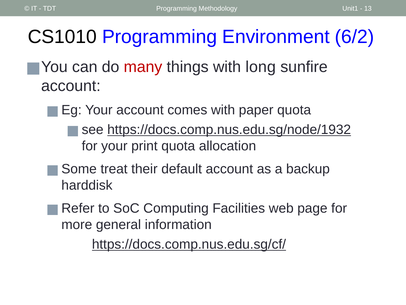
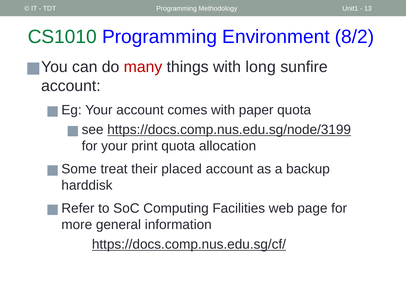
CS1010 colour: black -> green
6/2: 6/2 -> 8/2
https://docs.comp.nus.edu.sg/node/1932: https://docs.comp.nus.edu.sg/node/1932 -> https://docs.comp.nus.edu.sg/node/3199
default: default -> placed
